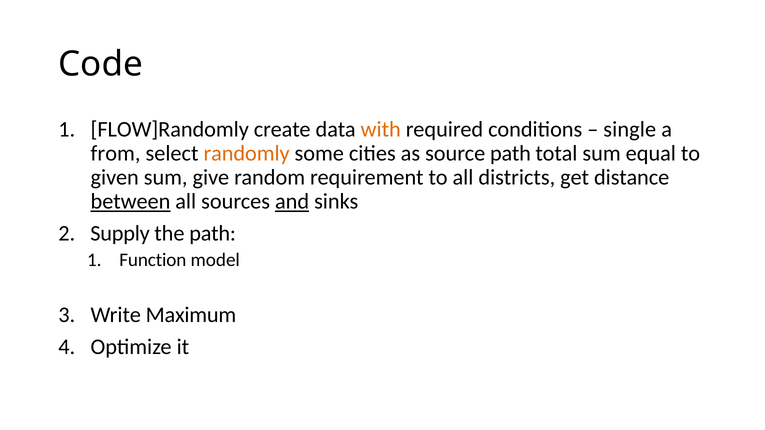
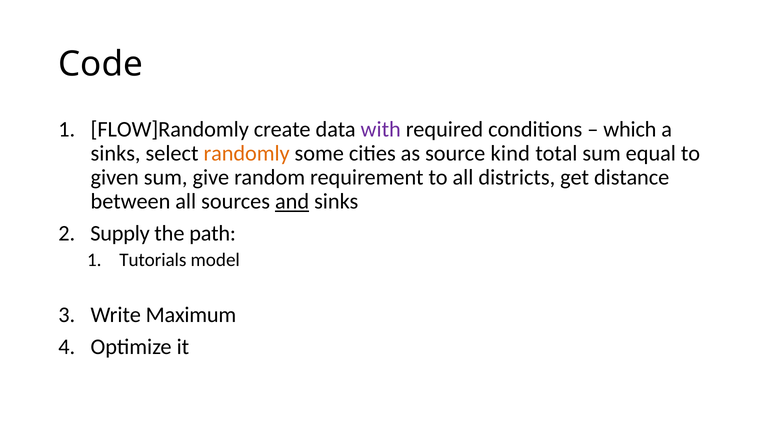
with colour: orange -> purple
single: single -> which
from at (116, 153): from -> sinks
source path: path -> kind
between underline: present -> none
Function: Function -> Tutorials
